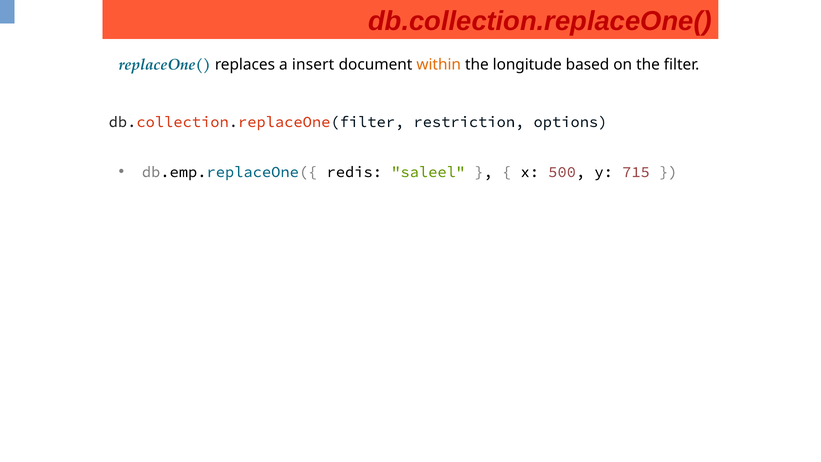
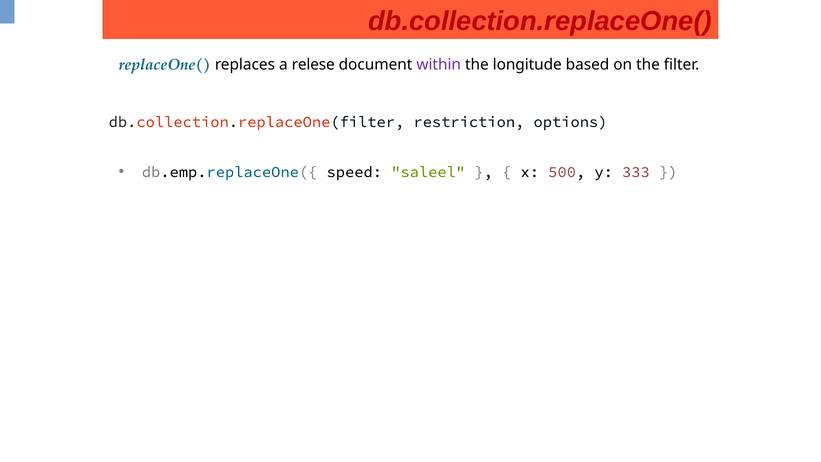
insert: insert -> relese
within colour: orange -> purple
redis: redis -> speed
715: 715 -> 333
